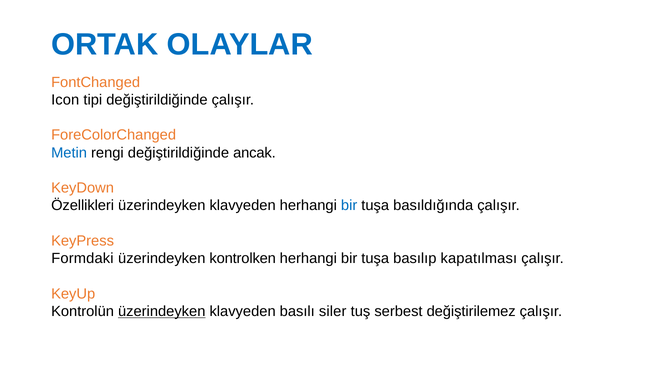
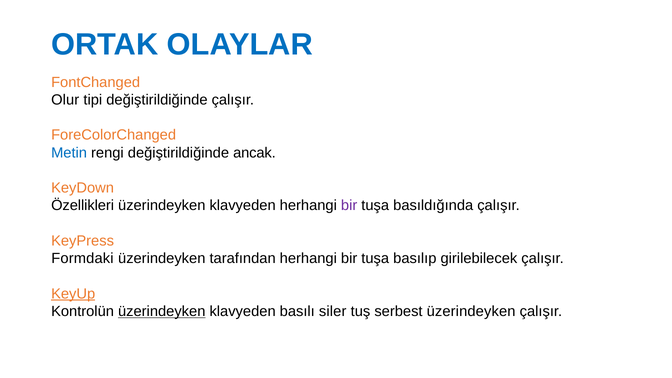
Icon: Icon -> Olur
bir at (349, 206) colour: blue -> purple
kontrolken: kontrolken -> tarafından
kapatılması: kapatılması -> girilebilecek
KeyUp underline: none -> present
serbest değiştirilemez: değiştirilemez -> üzerindeyken
